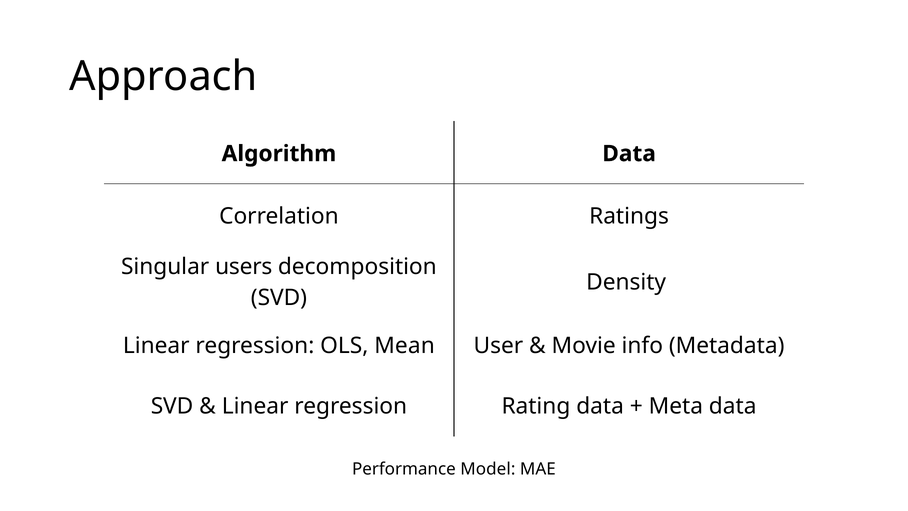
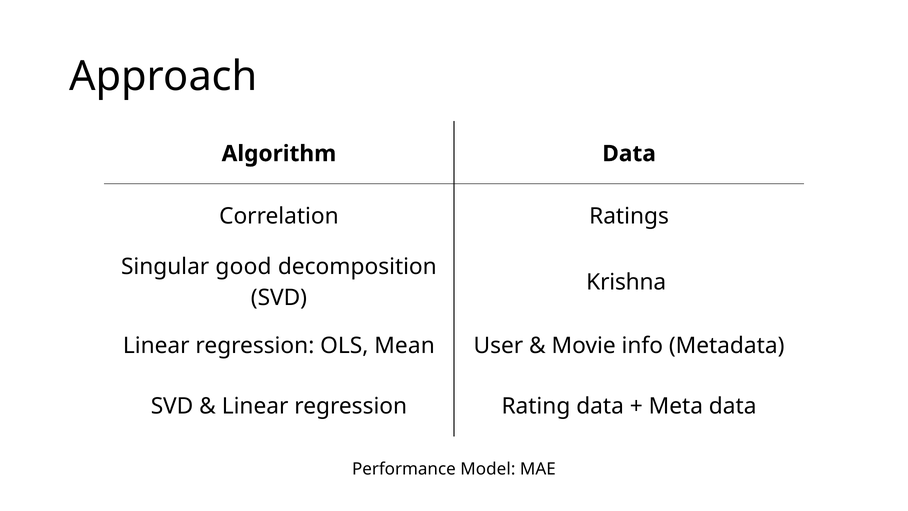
users: users -> good
Density: Density -> Krishna
